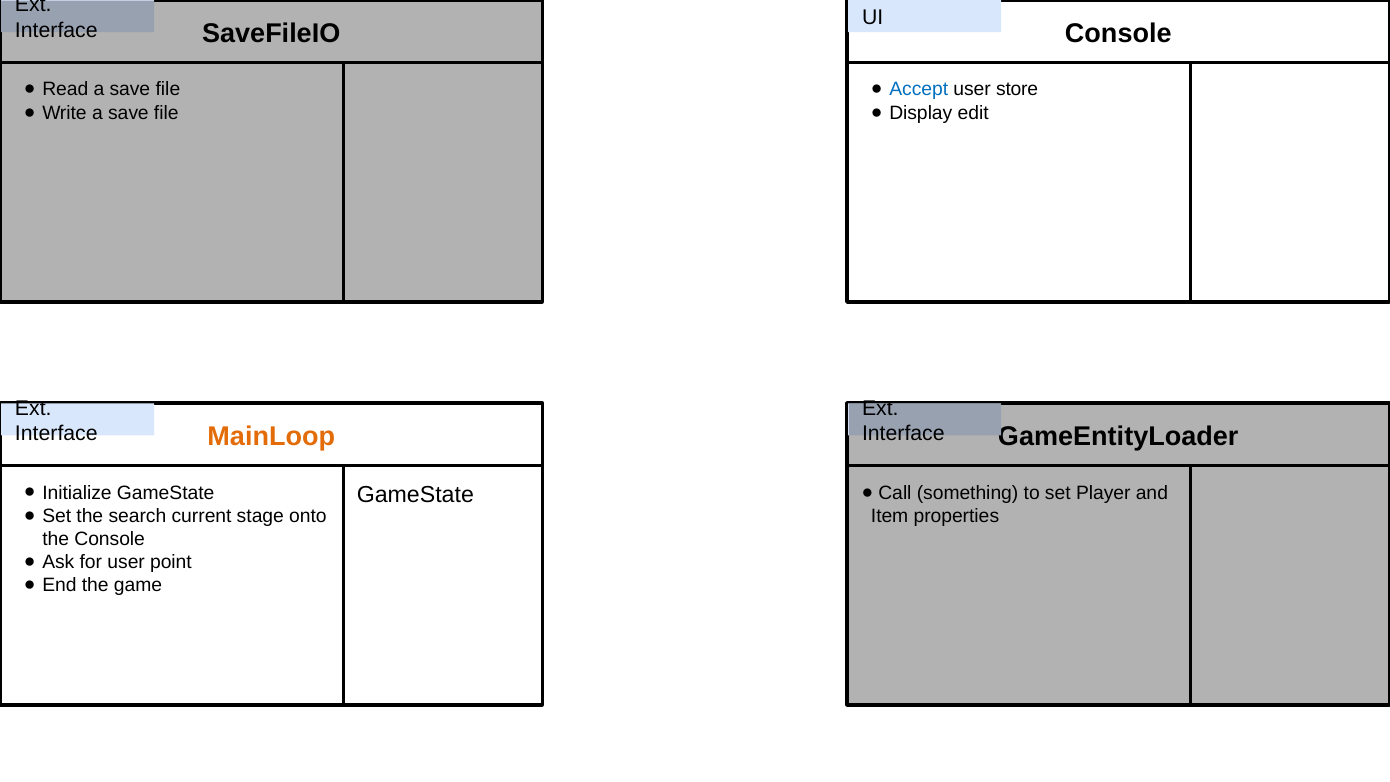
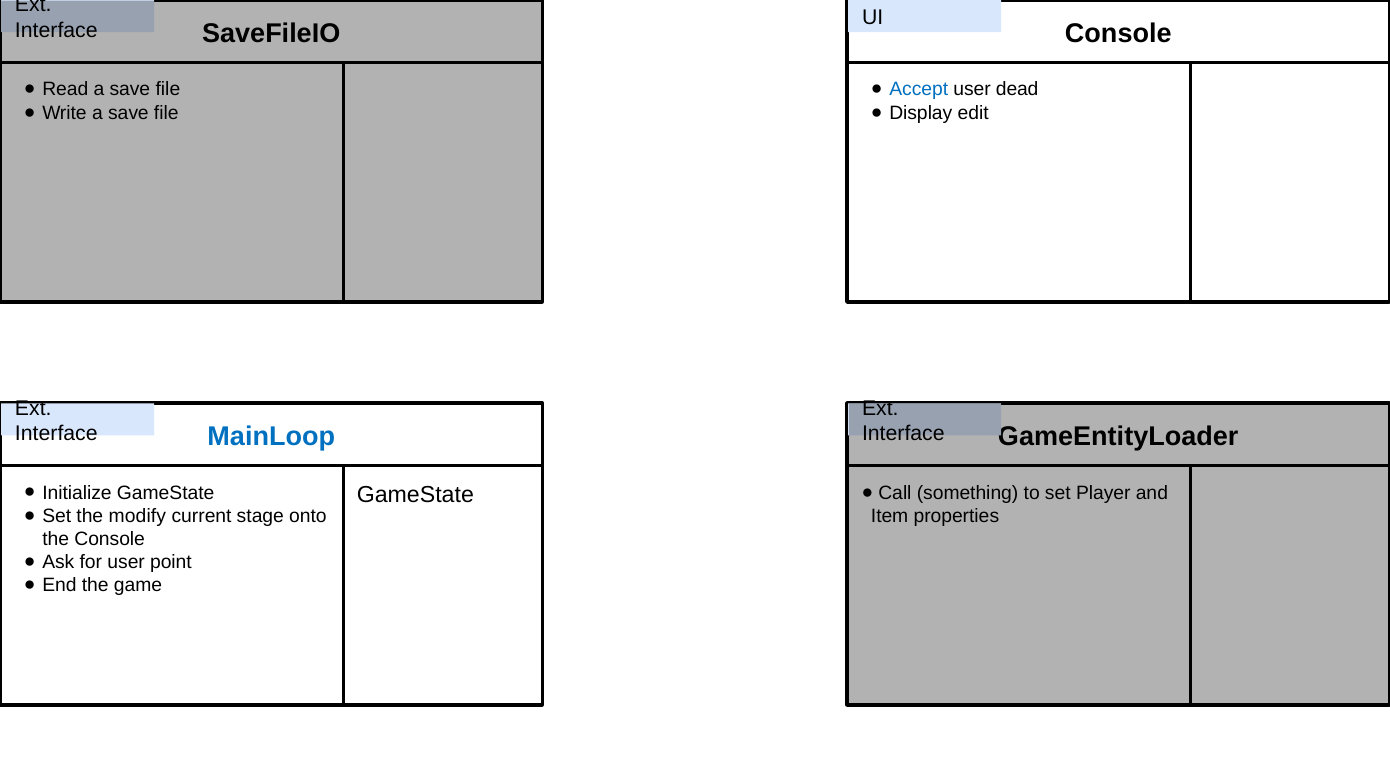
store: store -> dead
MainLoop colour: orange -> blue
search: search -> modify
